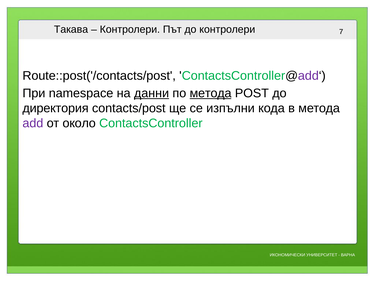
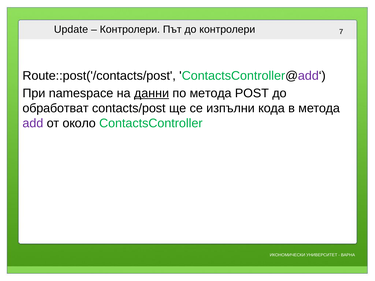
Такава: Такава -> Update
метода at (211, 93) underline: present -> none
директория: директория -> обработват
